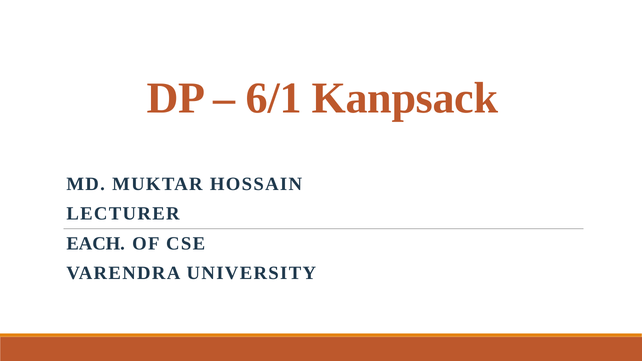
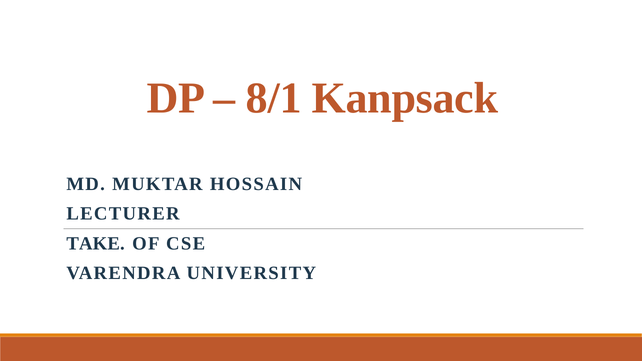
6/1: 6/1 -> 8/1
EACH: EACH -> TAKE
